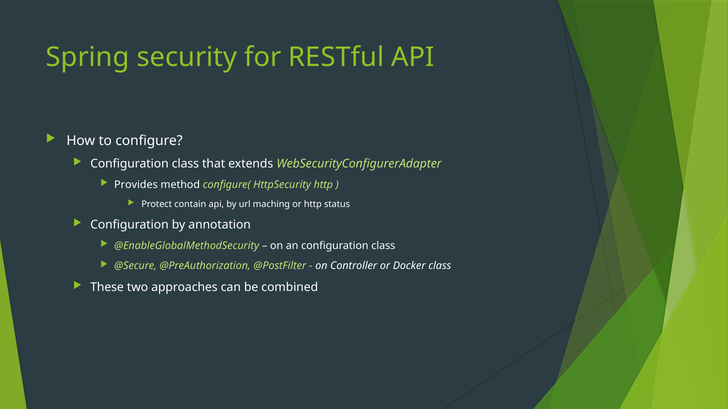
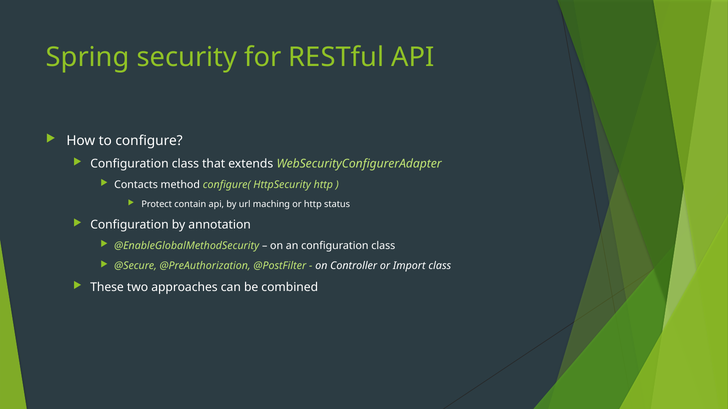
Provides: Provides -> Contacts
Docker: Docker -> Import
